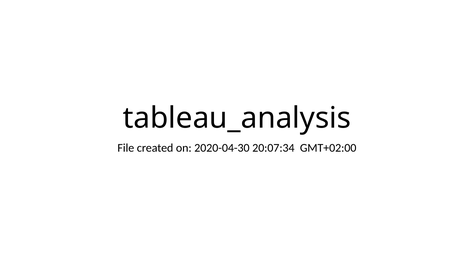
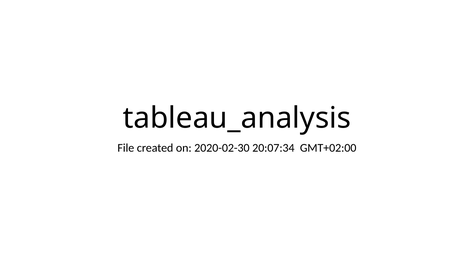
2020-04-30: 2020-04-30 -> 2020-02-30
